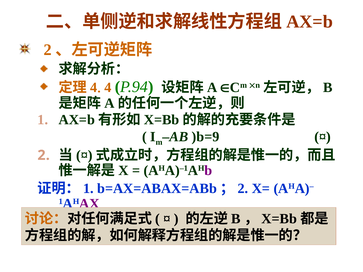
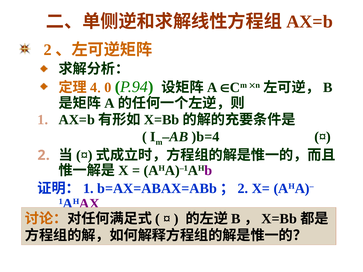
4 at (108, 88): 4 -> 0
)b=9: )b=9 -> )b=4
